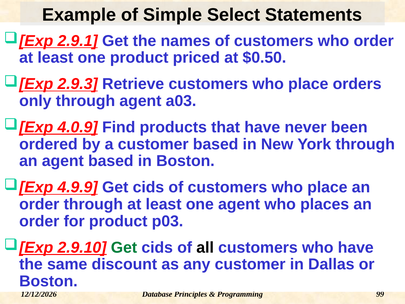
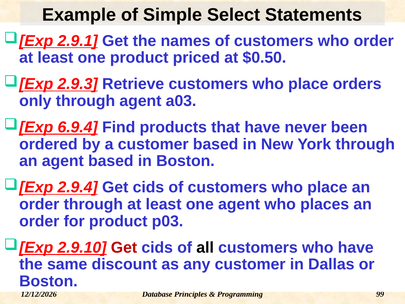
4.0.9: 4.0.9 -> 6.9.4
4.9.9: 4.9.9 -> 2.9.4
Get at (124, 247) colour: green -> red
